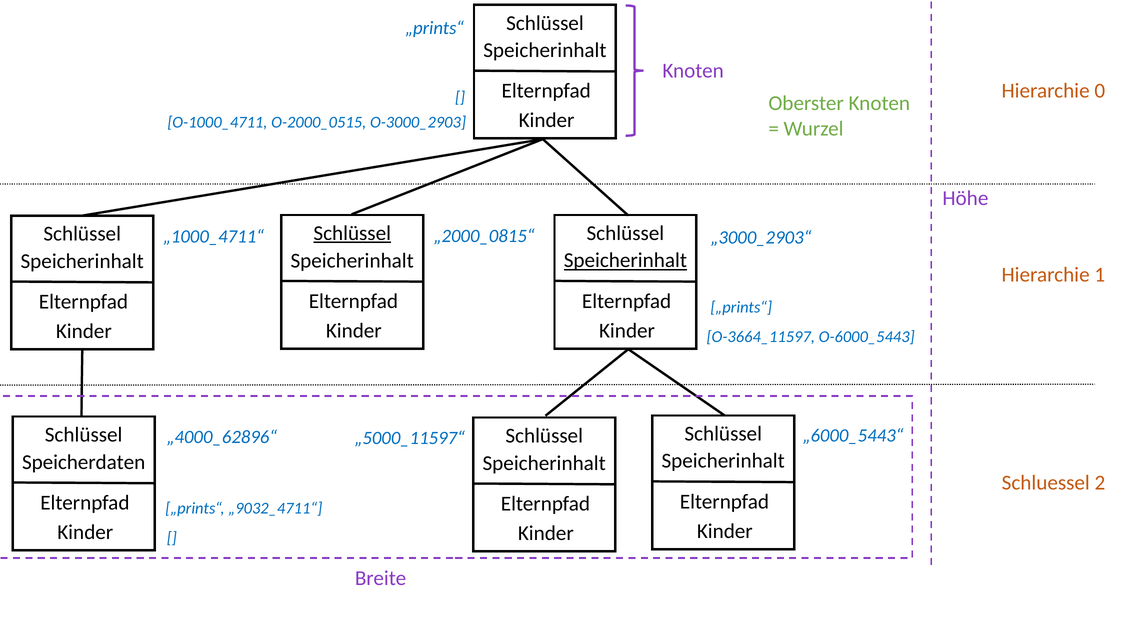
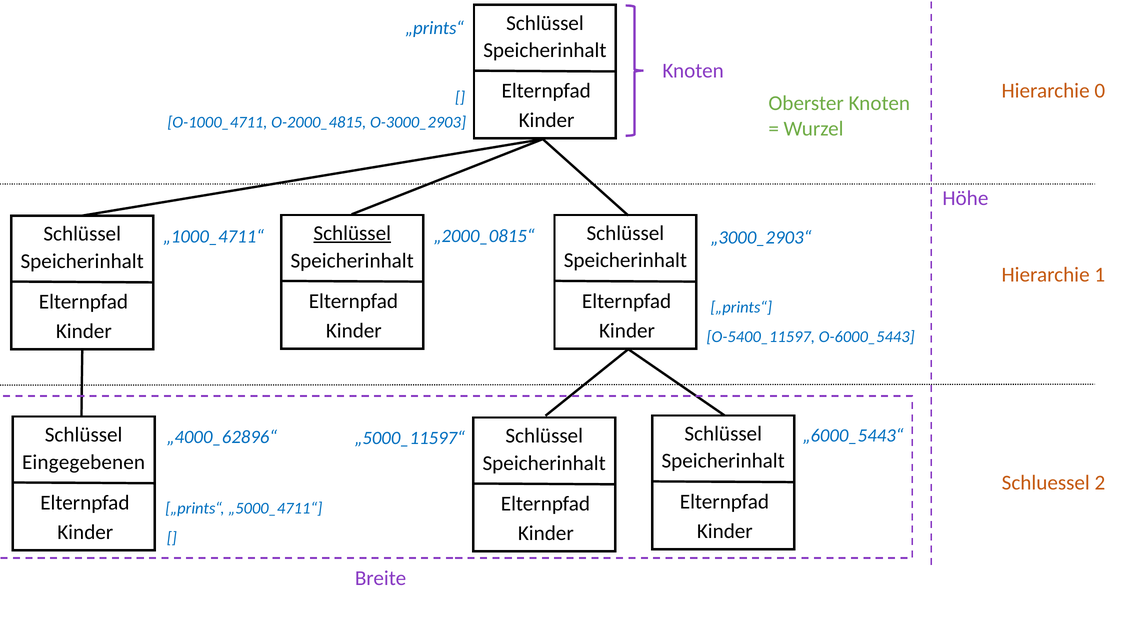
O-2000_0515: O-2000_0515 -> O-2000_4815
Speicherinhalt at (625, 261) underline: present -> none
O-3664_11597: O-3664_11597 -> O-5400_11597
Speicherdaten: Speicherdaten -> Eingegebenen
„9032_4711“: „9032_4711“ -> „5000_4711“
